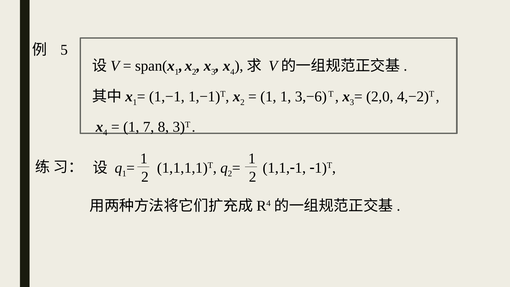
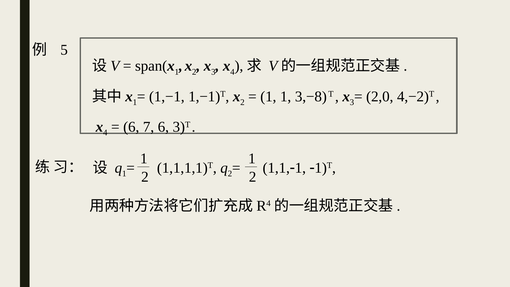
3,−6: 3,−6 -> 3,−8
1 at (131, 127): 1 -> 6
7 8: 8 -> 6
